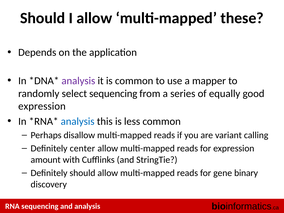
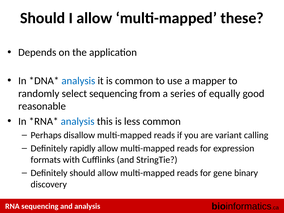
analysis at (78, 81) colour: purple -> blue
expression at (42, 106): expression -> reasonable
center: center -> rapidly
amount: amount -> formats
